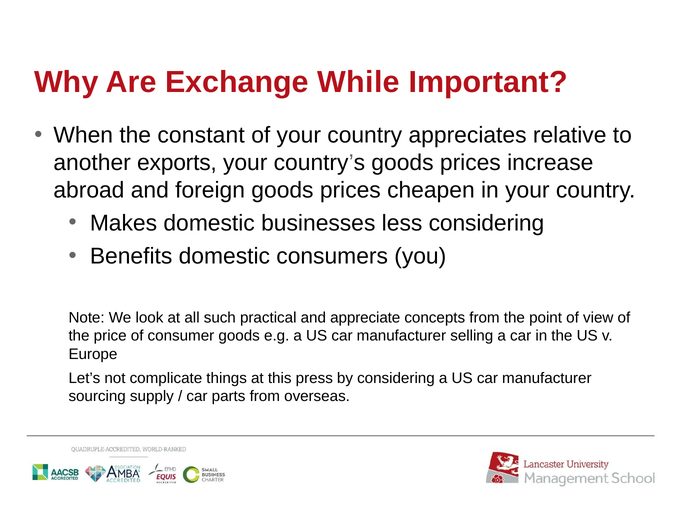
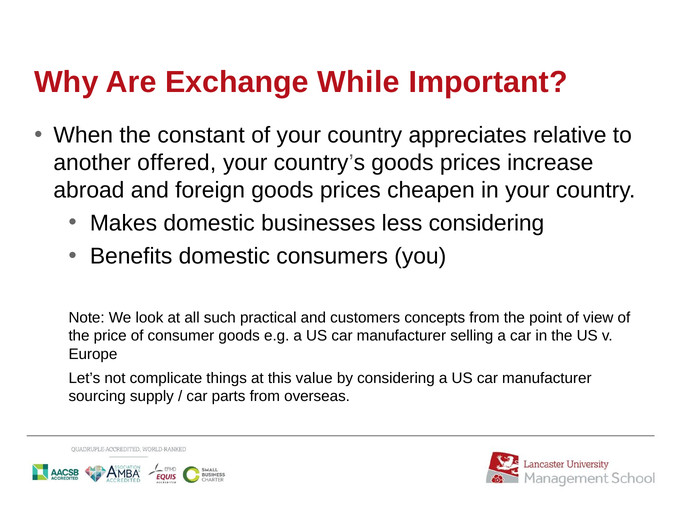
exports: exports -> offered
appreciate: appreciate -> customers
press: press -> value
